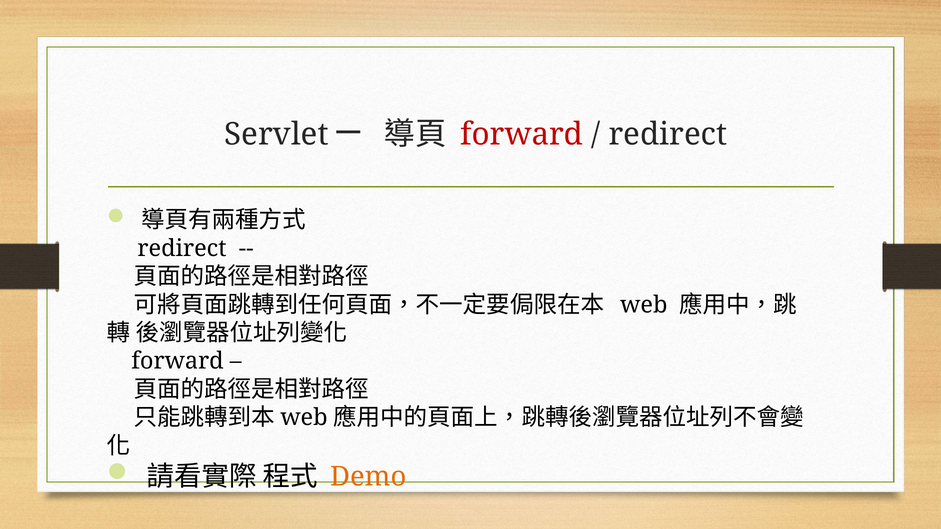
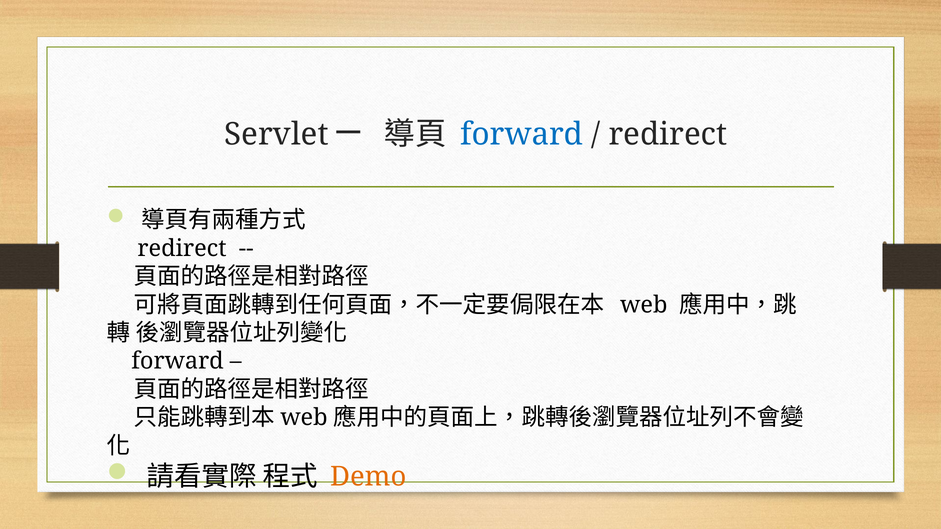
forward at (522, 135) colour: red -> blue
